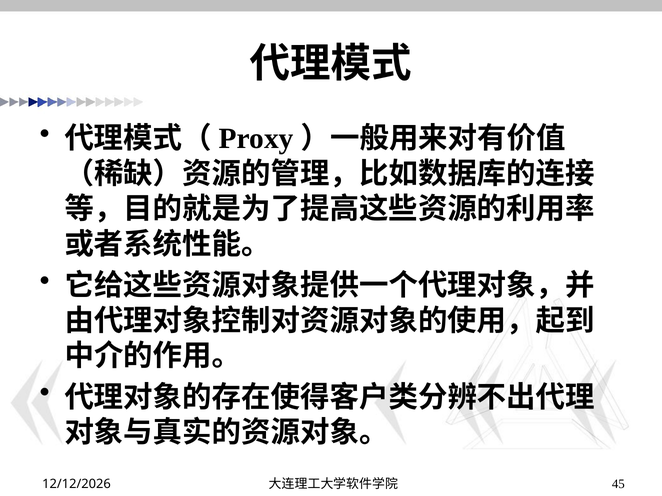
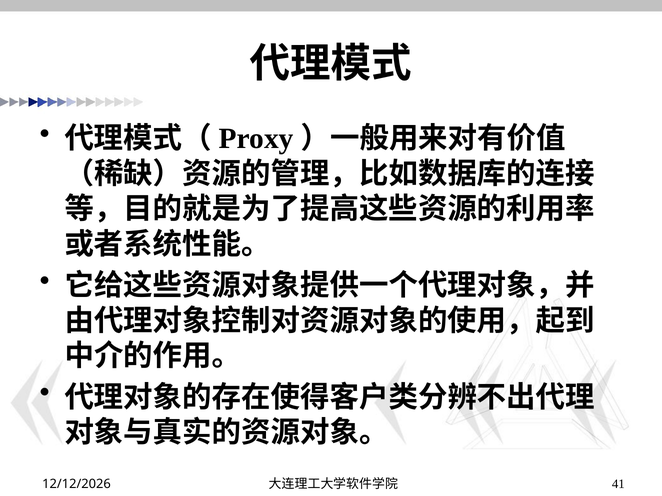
45: 45 -> 41
